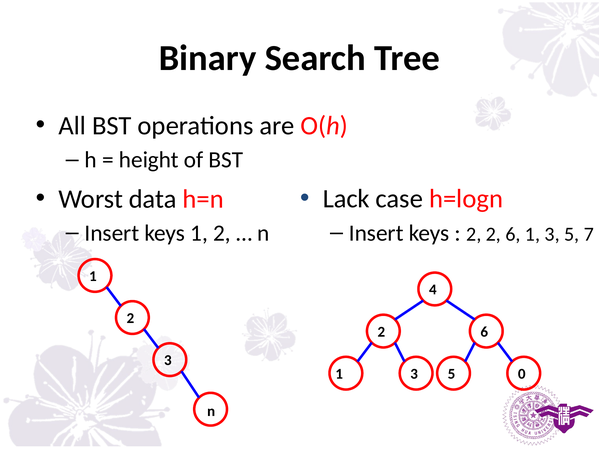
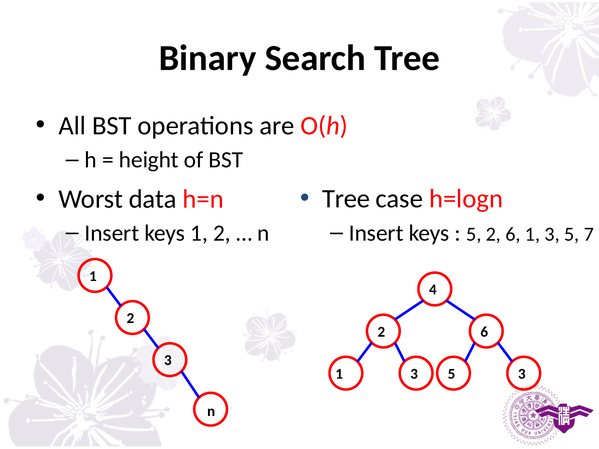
Lack at (346, 199): Lack -> Tree
2 at (474, 234): 2 -> 5
3 0: 0 -> 3
